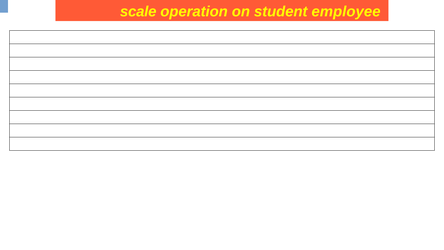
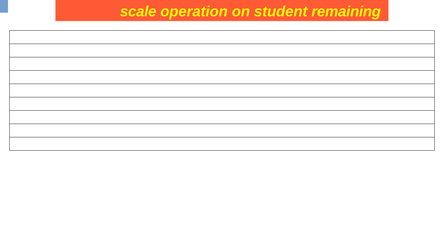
employee: employee -> remaining
